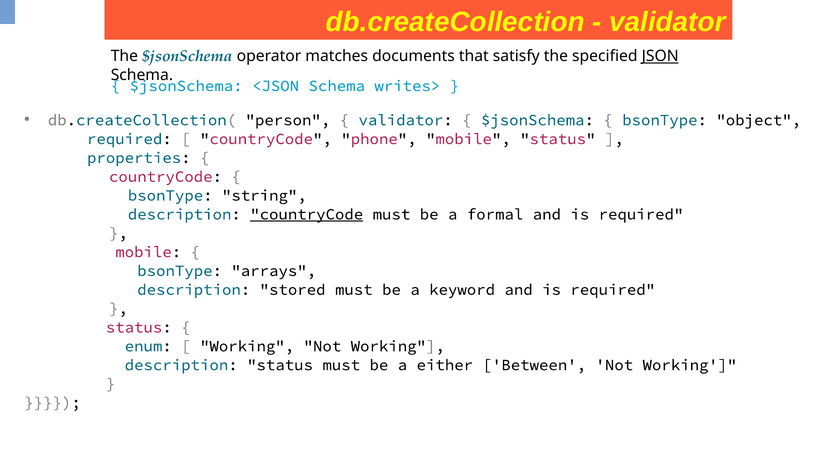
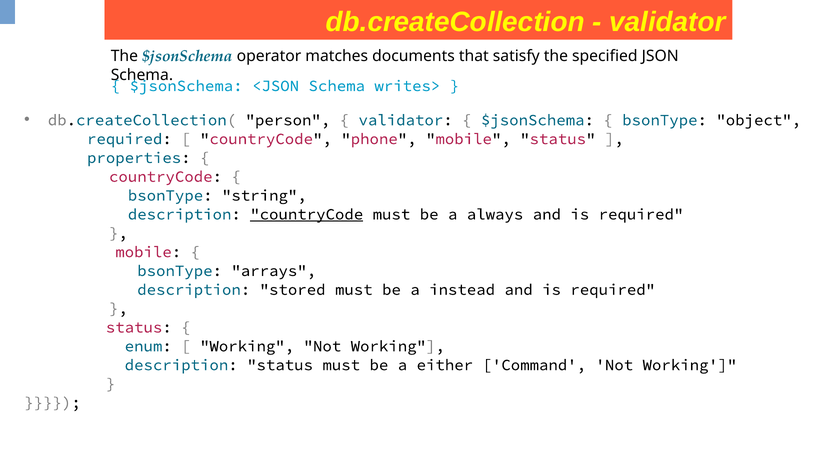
JSON underline: present -> none
formal: formal -> always
keyword: keyword -> instead
Between: Between -> Command
